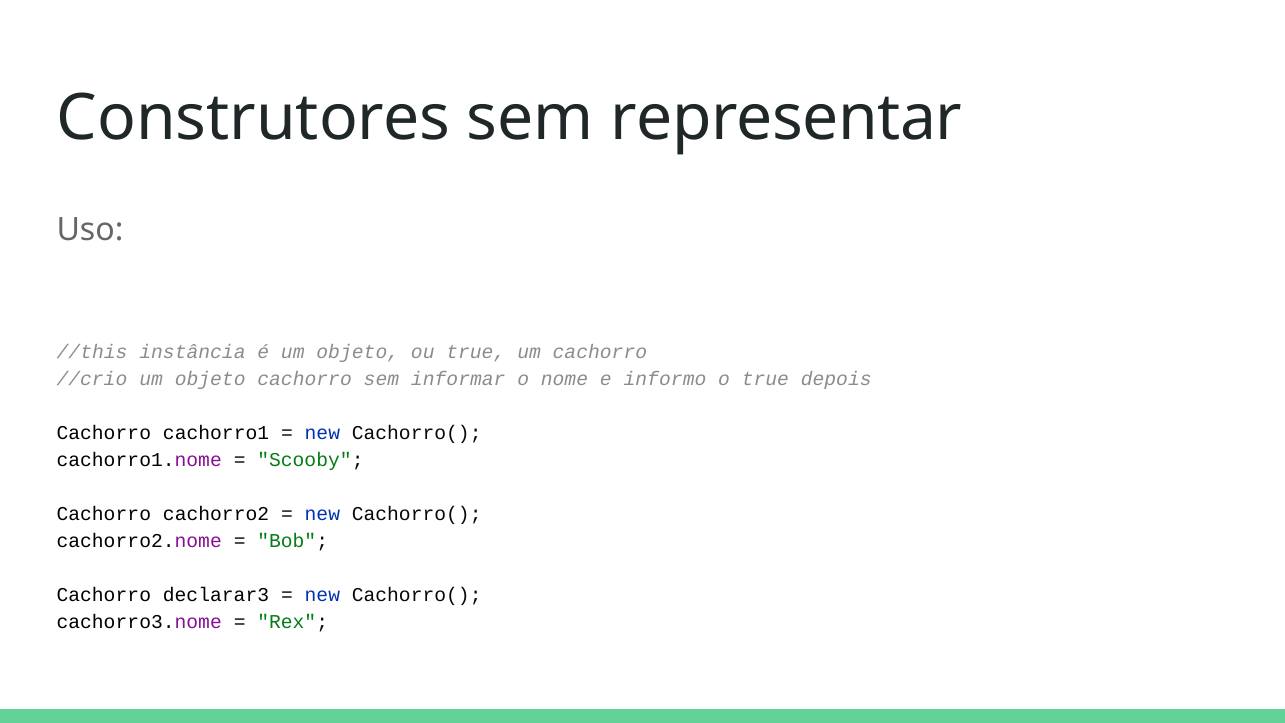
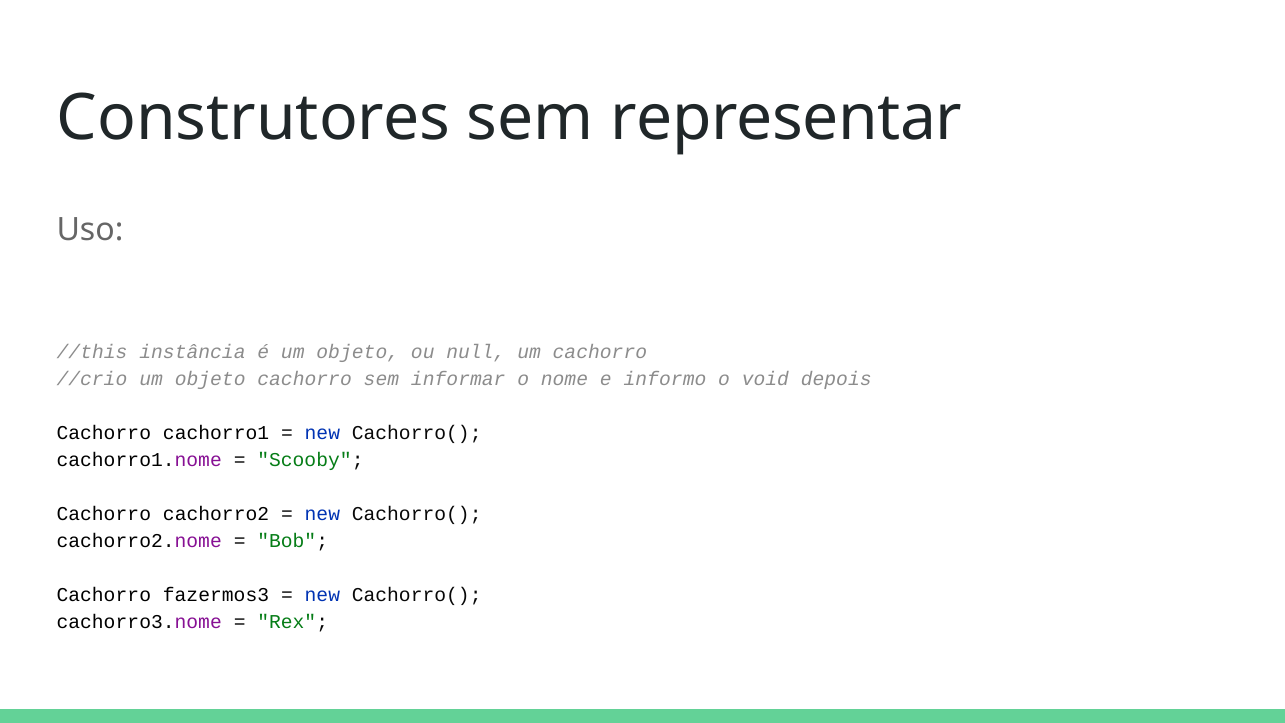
ou true: true -> null
o true: true -> void
declarar3: declarar3 -> fazermos3
